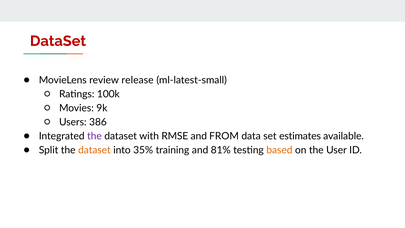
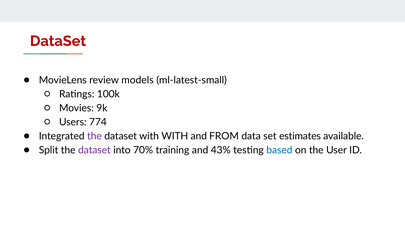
release: release -> models
386: 386 -> 774
with RMSE: RMSE -> WITH
dataset at (94, 150) colour: orange -> purple
35%: 35% -> 70%
81%: 81% -> 43%
based colour: orange -> blue
